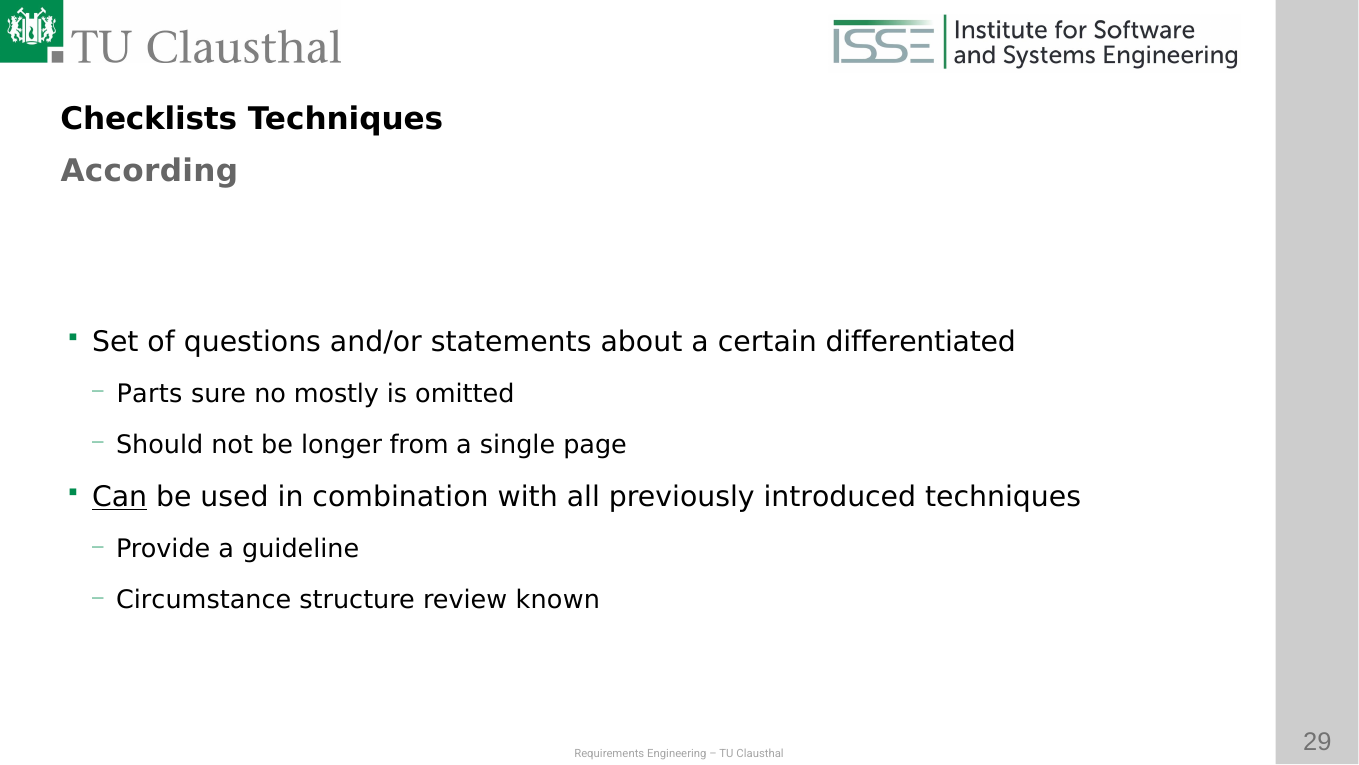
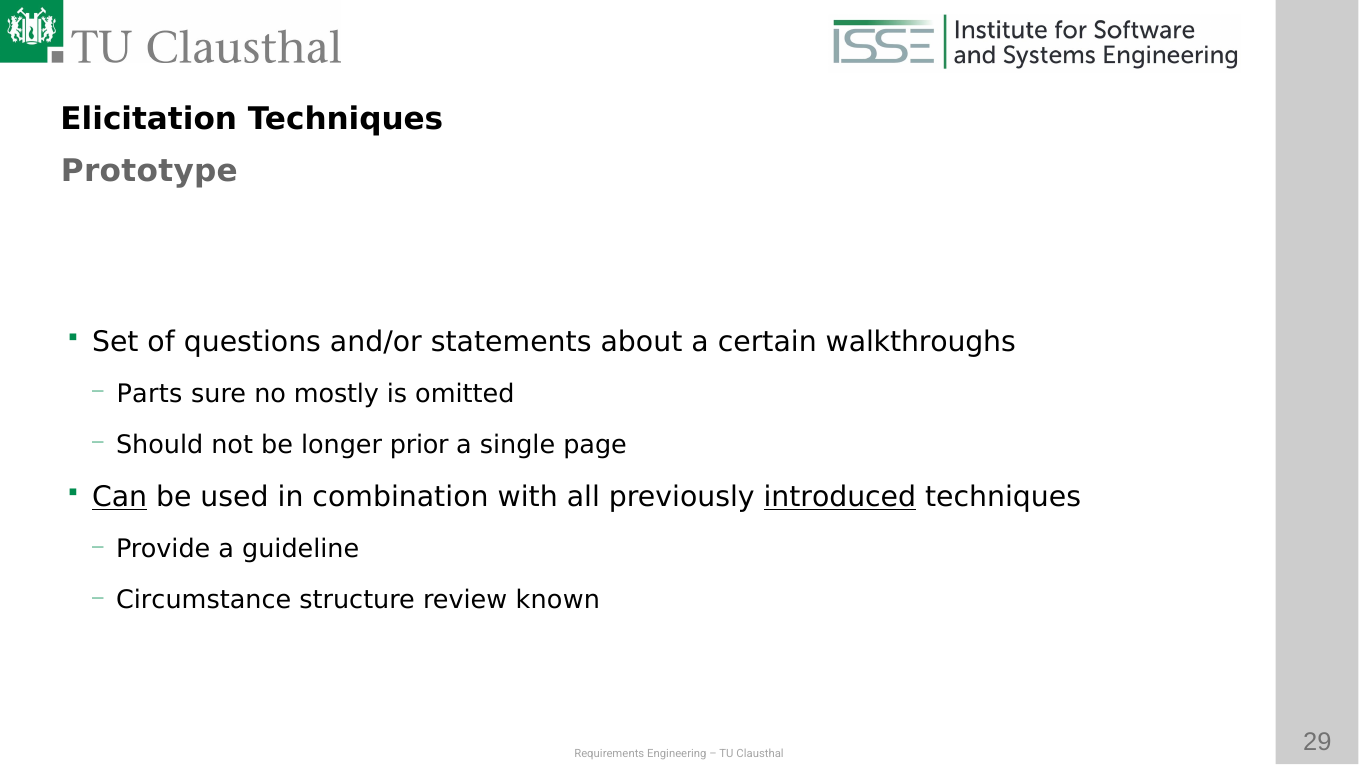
Checklists: Checklists -> Elicitation
According: According -> Prototype
differentiated: differentiated -> walkthroughs
from: from -> prior
introduced underline: none -> present
